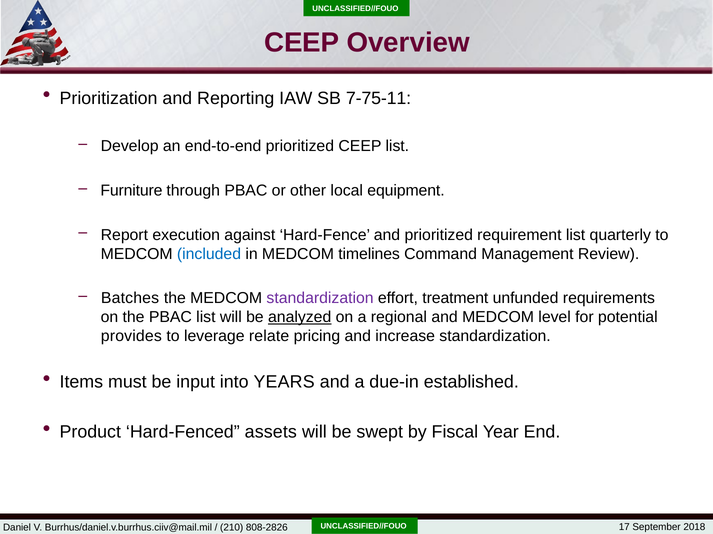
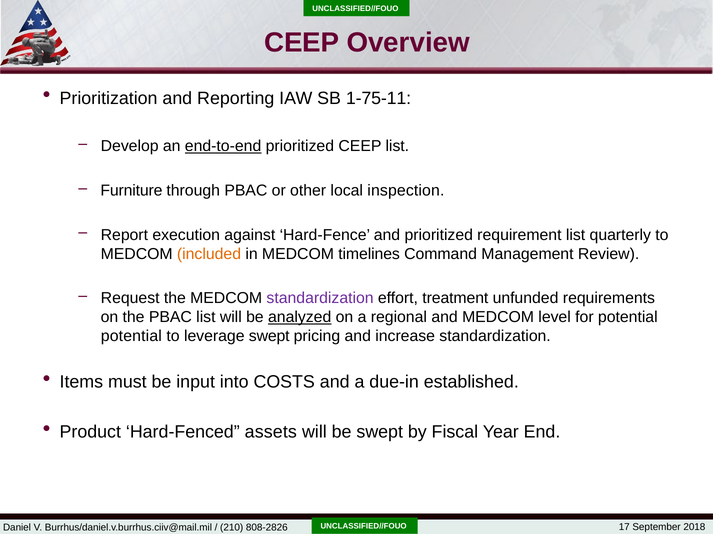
7-75-11: 7-75-11 -> 1-75-11
end-to-end underline: none -> present
equipment: equipment -> inspection
included colour: blue -> orange
Batches: Batches -> Request
provides at (131, 337): provides -> potential
leverage relate: relate -> swept
YEARS: YEARS -> COSTS
